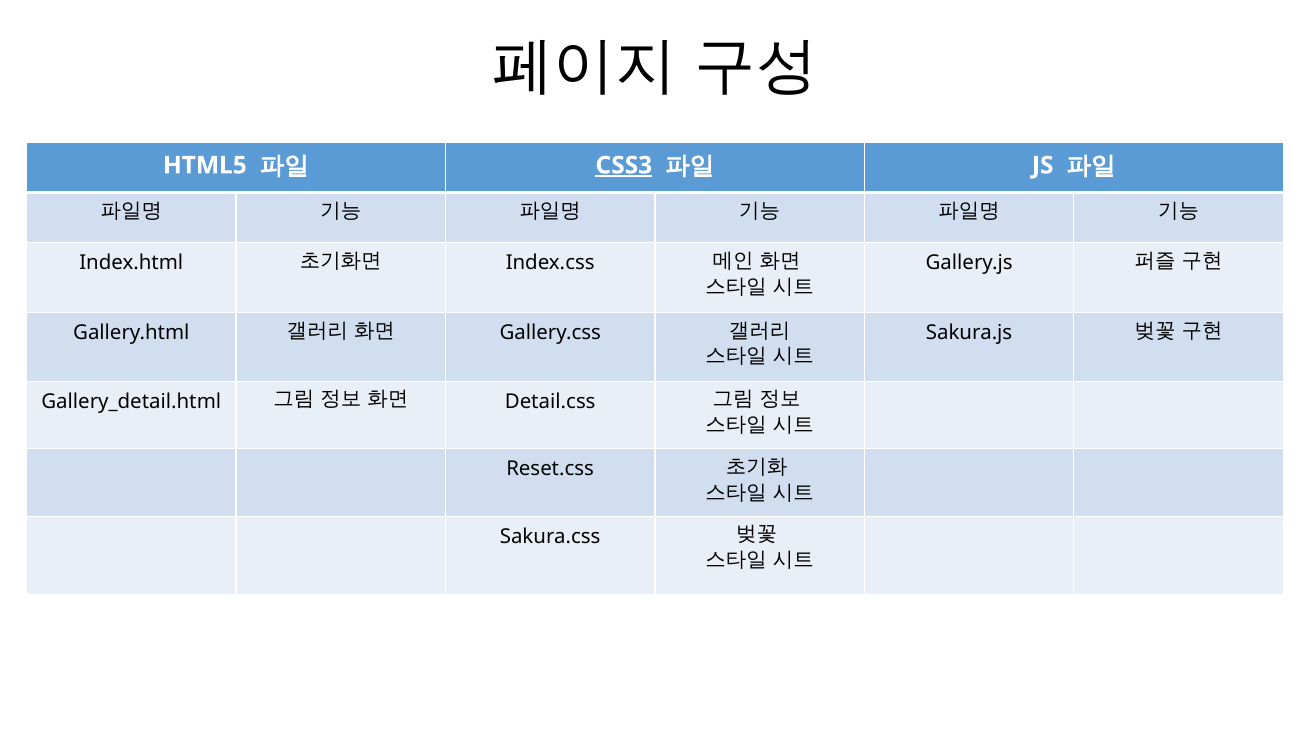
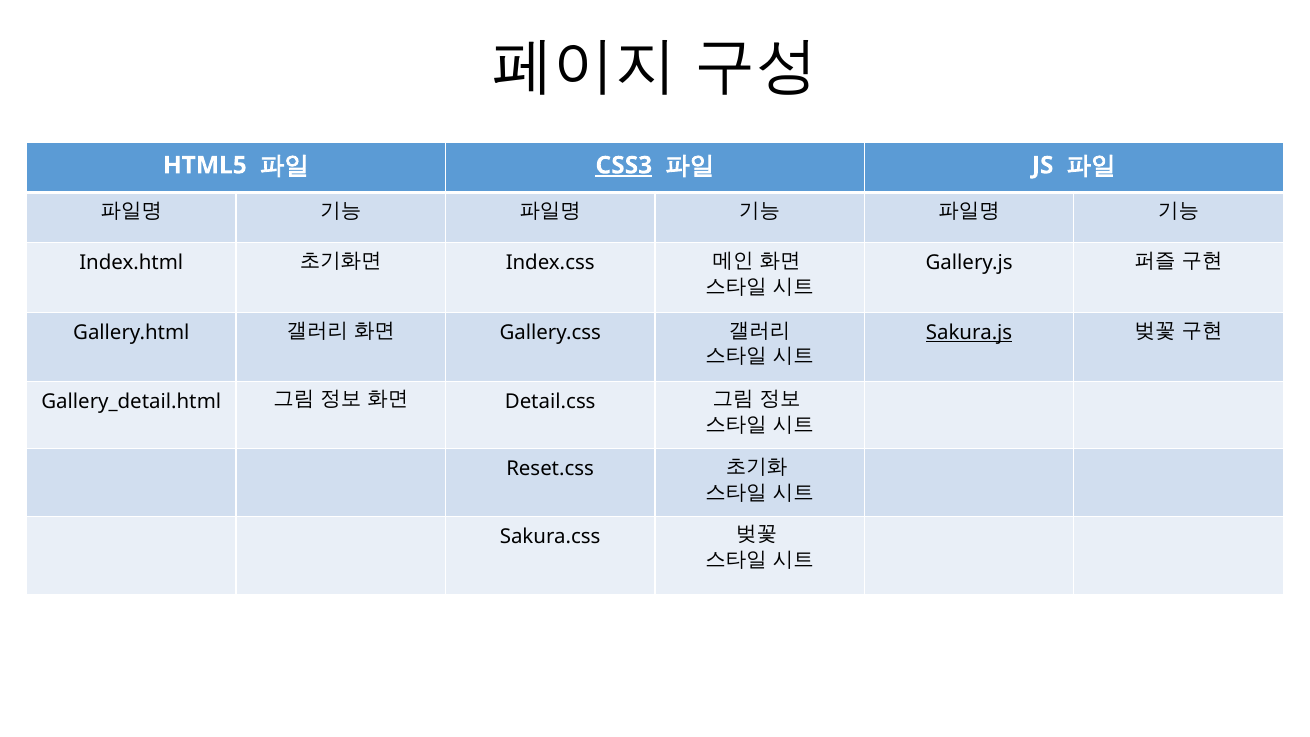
Sakura.js underline: none -> present
